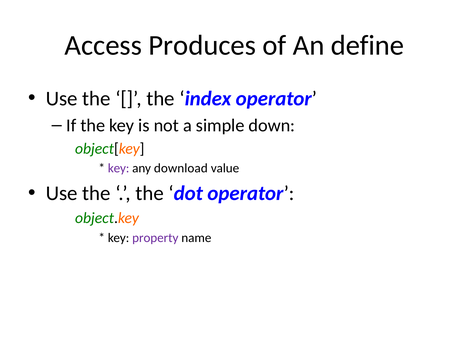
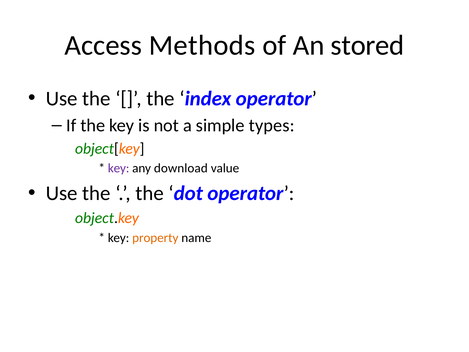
Produces: Produces -> Methods
define: define -> stored
down: down -> types
property colour: purple -> orange
